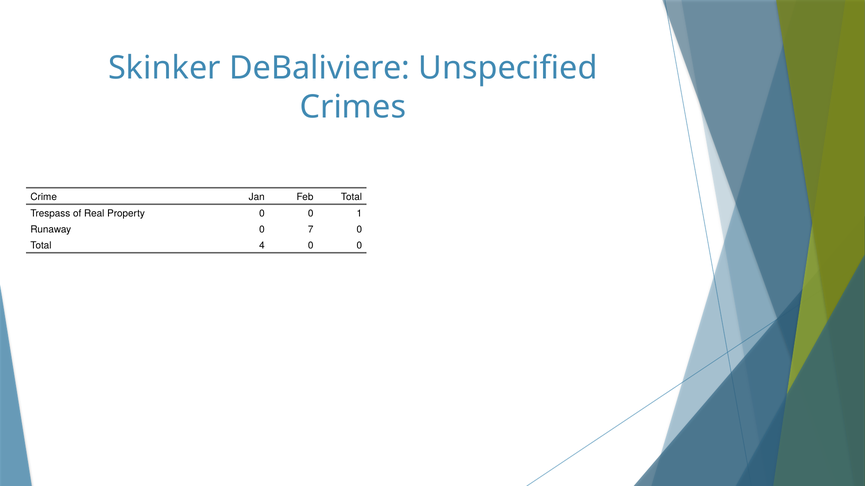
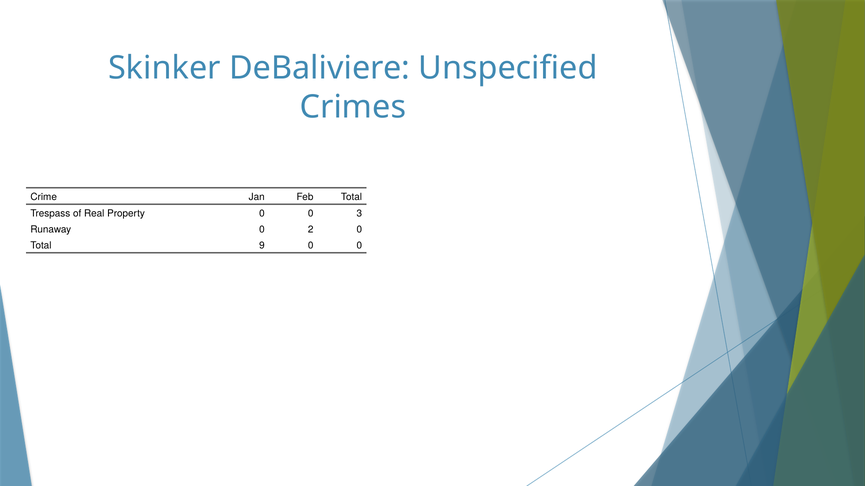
1: 1 -> 3
7: 7 -> 2
4: 4 -> 9
